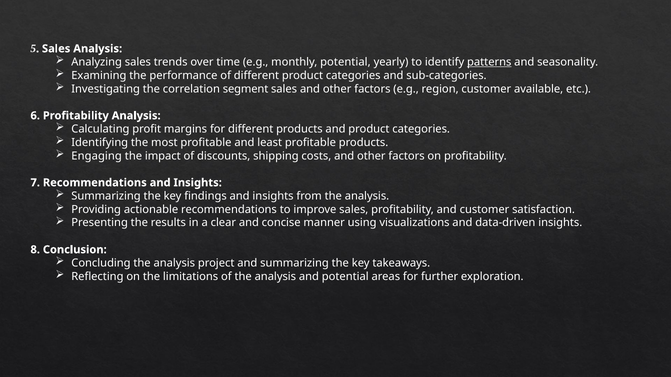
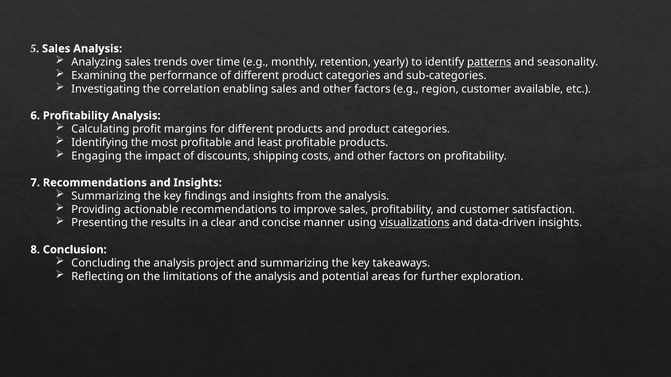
monthly potential: potential -> retention
segment: segment -> enabling
visualizations underline: none -> present
